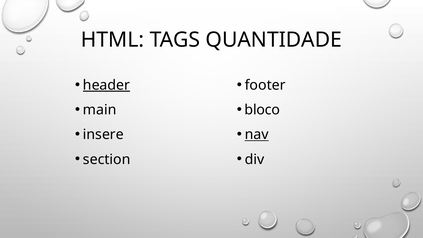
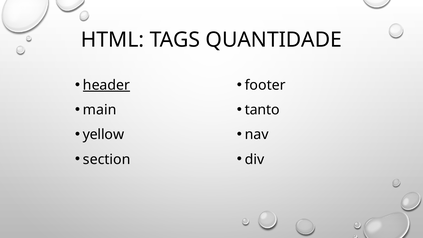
bloco: bloco -> tanto
insere: insere -> yellow
nav underline: present -> none
